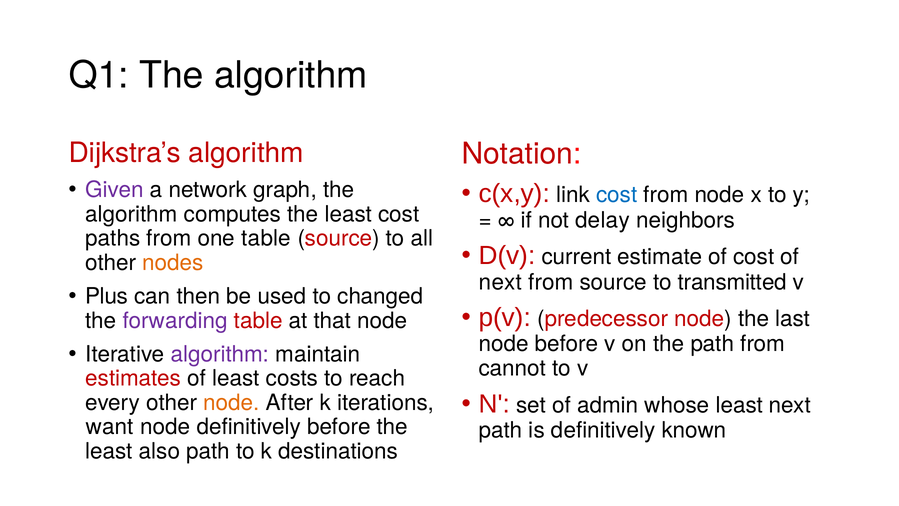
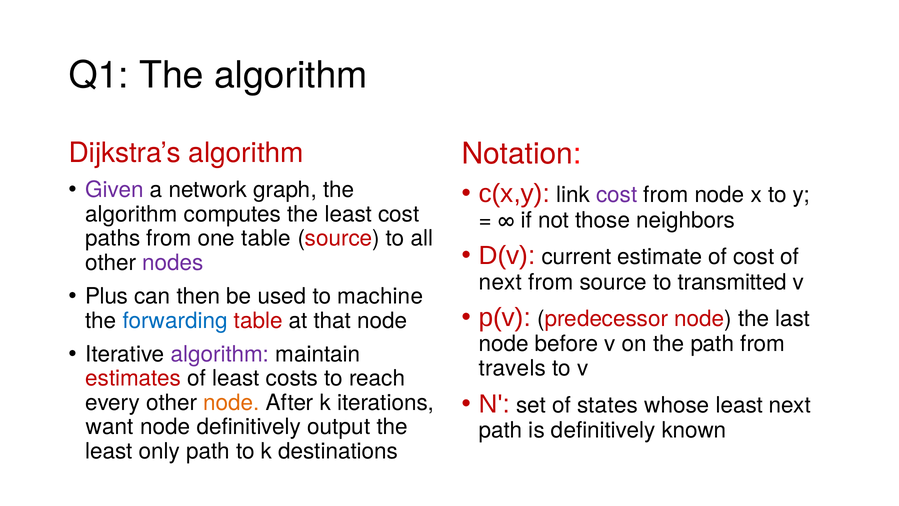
cost at (617, 195) colour: blue -> purple
delay: delay -> those
nodes colour: orange -> purple
changed: changed -> machine
forwarding colour: purple -> blue
cannot: cannot -> travels
admin: admin -> states
definitively before: before -> output
also: also -> only
